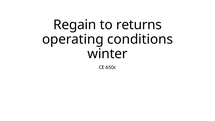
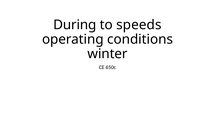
Regain: Regain -> During
returns: returns -> speeds
